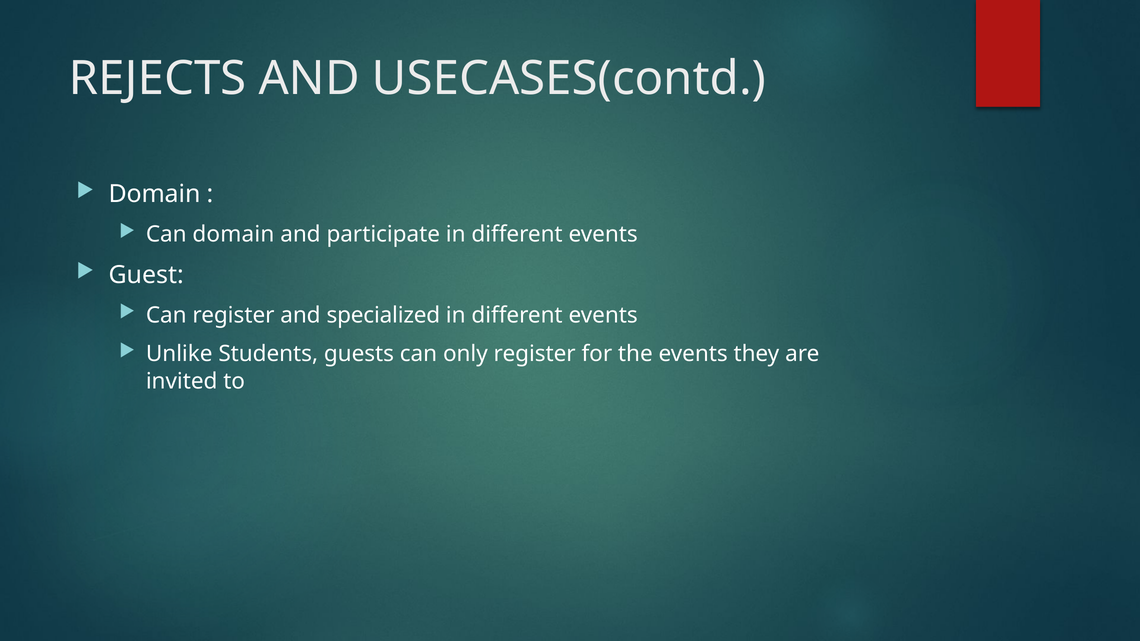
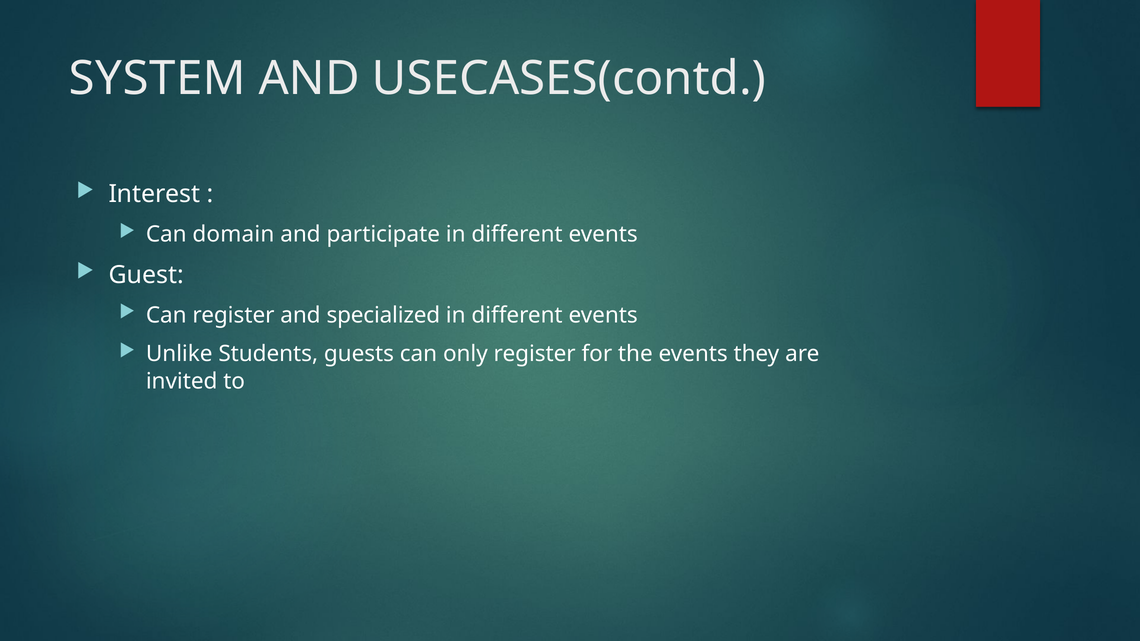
REJECTS: REJECTS -> SYSTEM
Domain at (154, 194): Domain -> Interest
